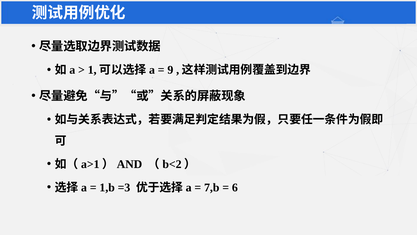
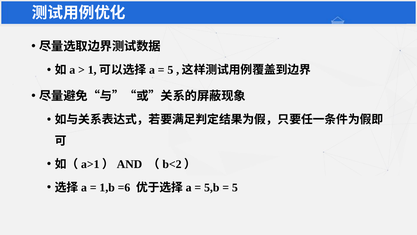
9 at (170, 70): 9 -> 5
=3: =3 -> =6
7,b: 7,b -> 5,b
6 at (235, 187): 6 -> 5
